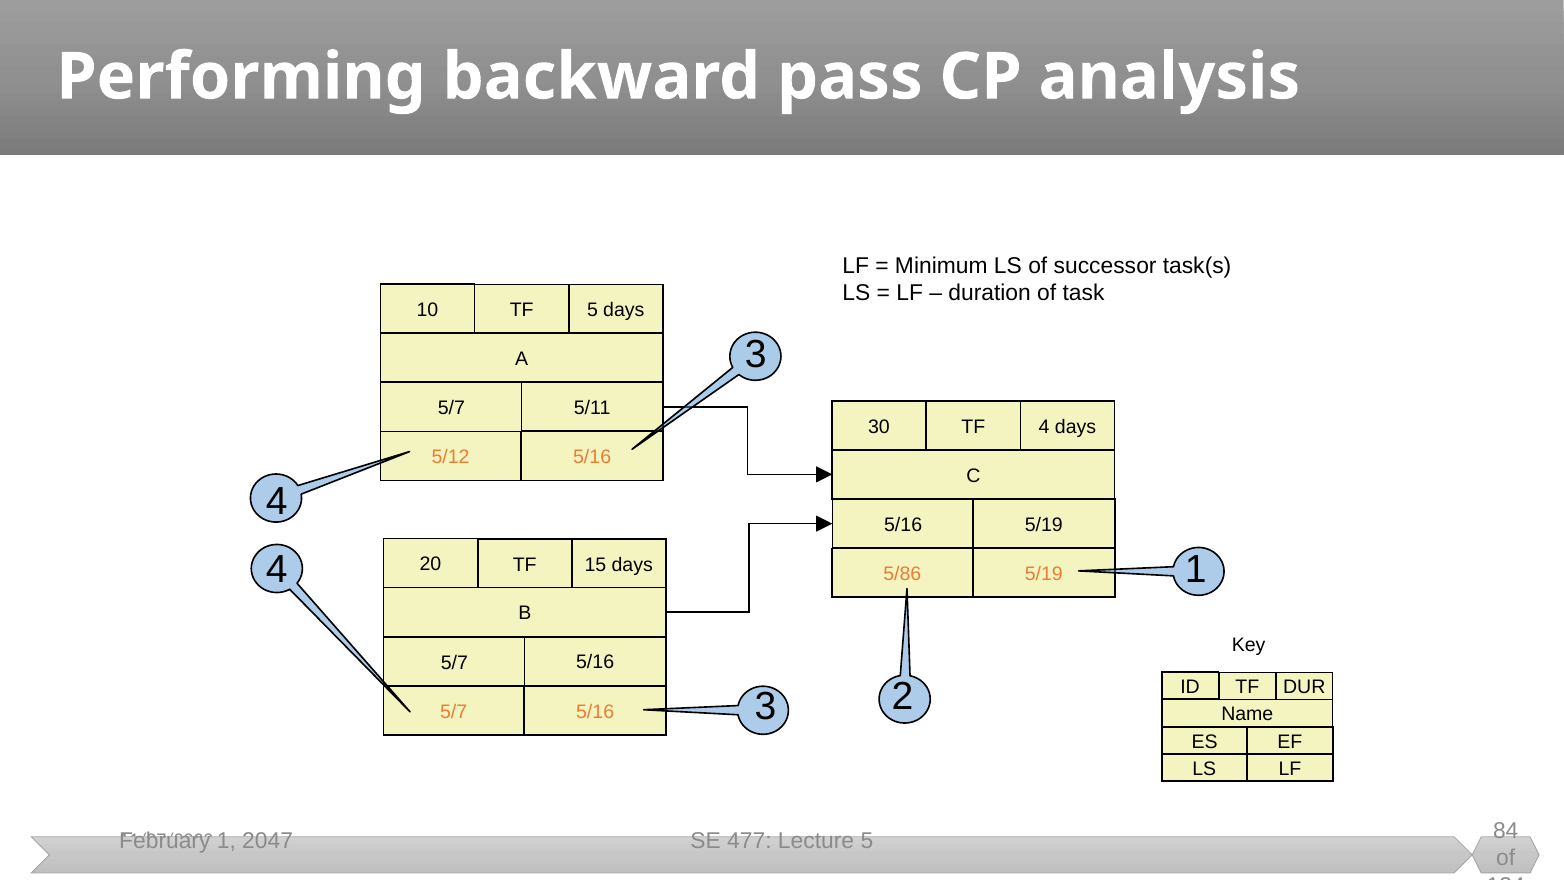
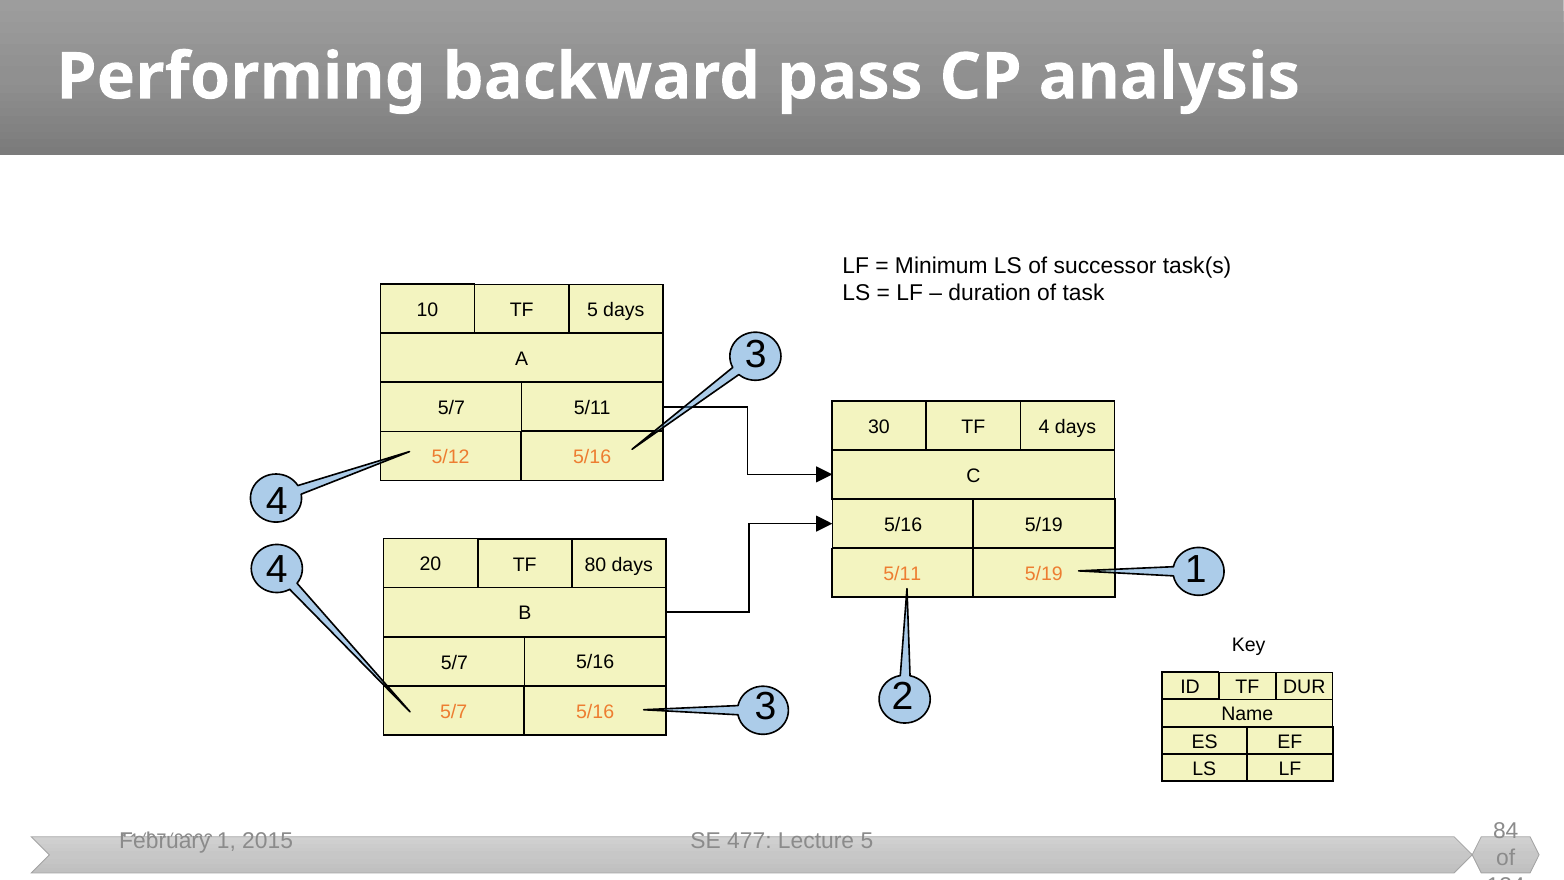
15: 15 -> 80
5/86 at (902, 574): 5/86 -> 5/11
2047: 2047 -> 2015
